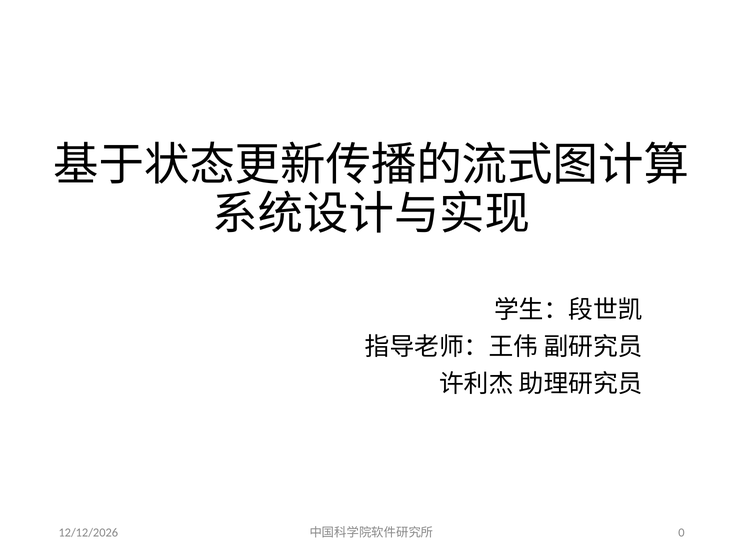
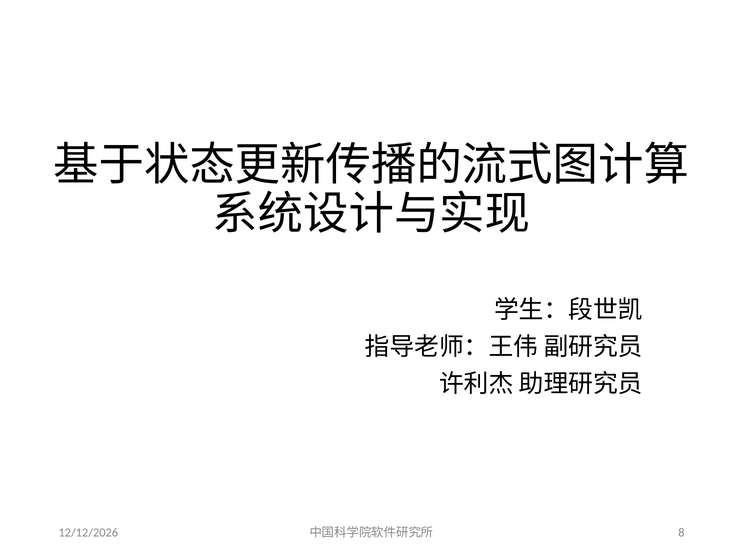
0: 0 -> 8
